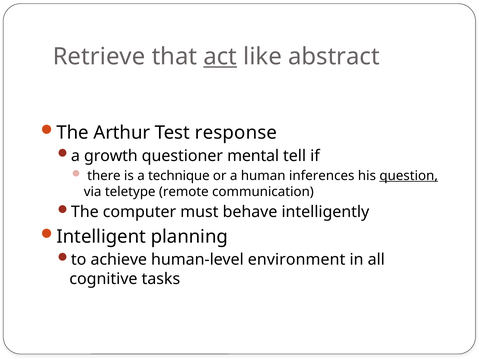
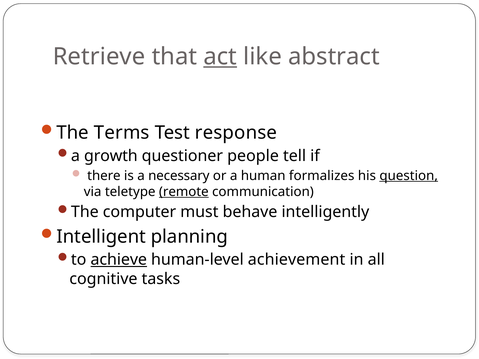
Arthur: Arthur -> Terms
mental: mental -> people
technique: technique -> necessary
inferences: inferences -> formalizes
remote underline: none -> present
achieve underline: none -> present
environment: environment -> achievement
